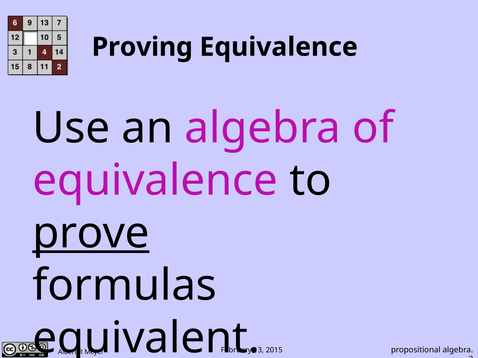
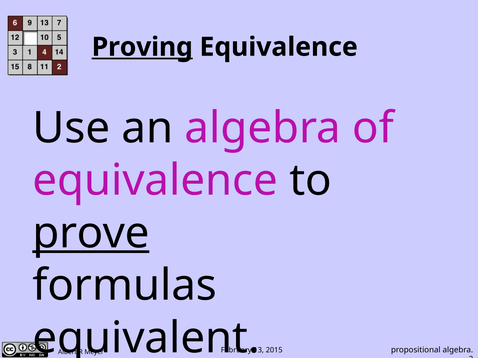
Proving underline: none -> present
